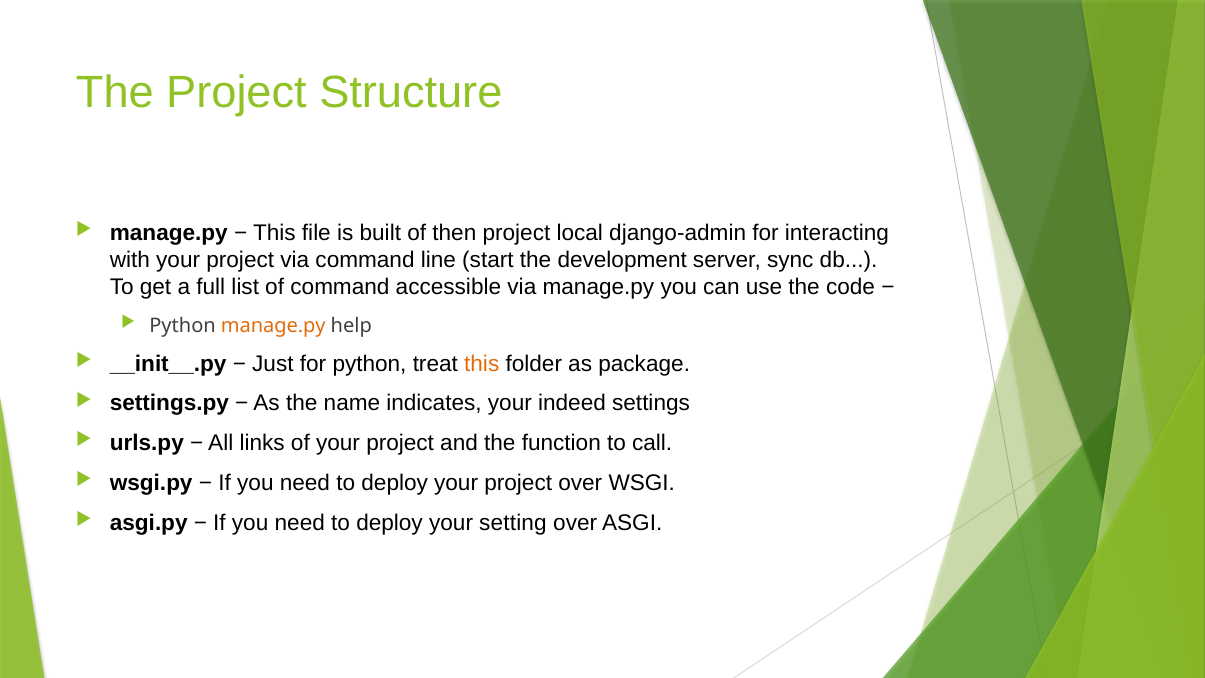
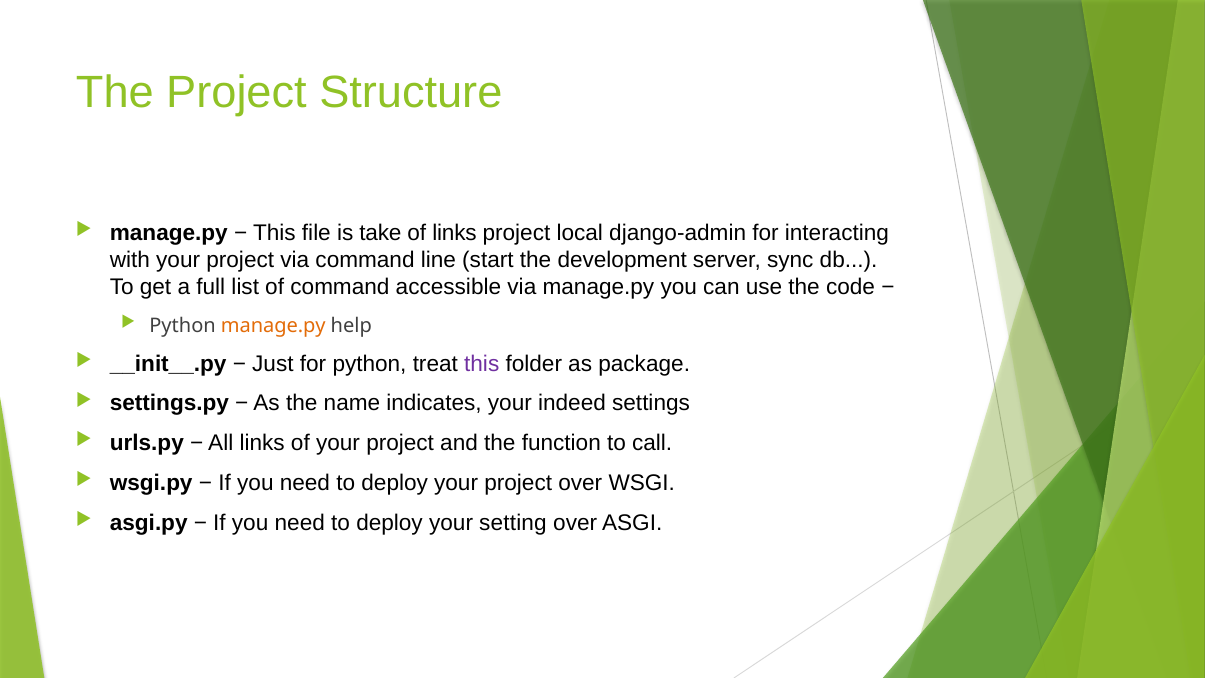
built: built -> take
of then: then -> links
this at (482, 364) colour: orange -> purple
